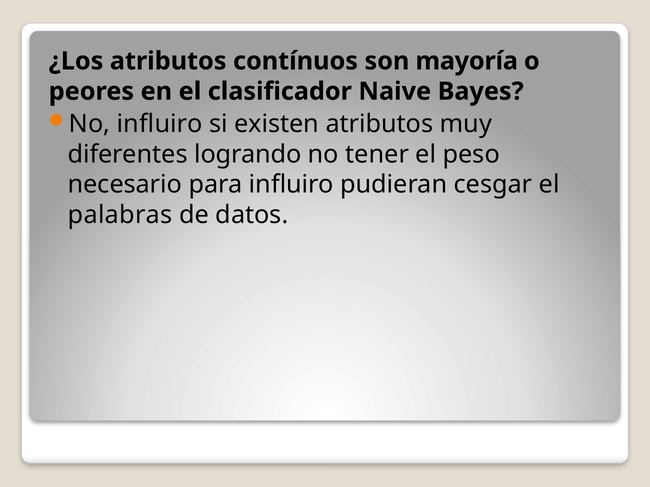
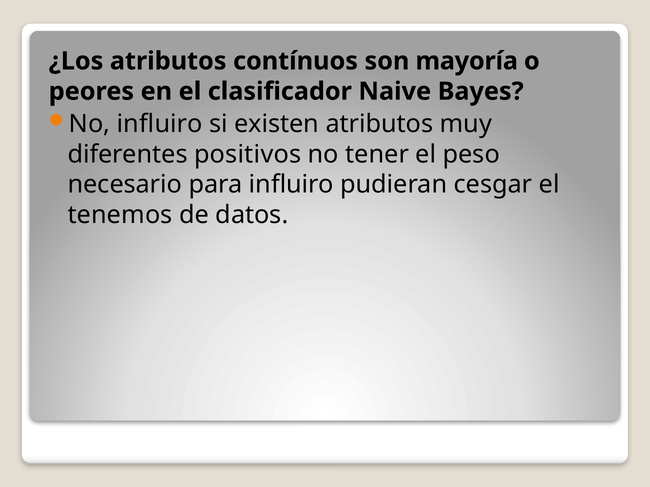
logrando: logrando -> positivos
palabras: palabras -> tenemos
